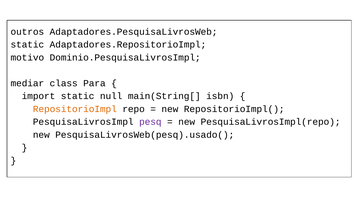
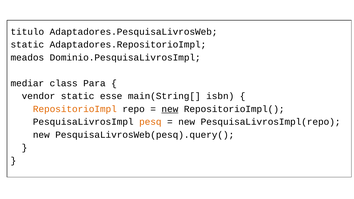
outros: outros -> titulo
motivo: motivo -> meados
import: import -> vendor
null: null -> esse
new at (170, 109) underline: none -> present
pesq colour: purple -> orange
PesquisaLivrosWeb(pesq).usado(: PesquisaLivrosWeb(pesq).usado( -> PesquisaLivrosWeb(pesq).query(
